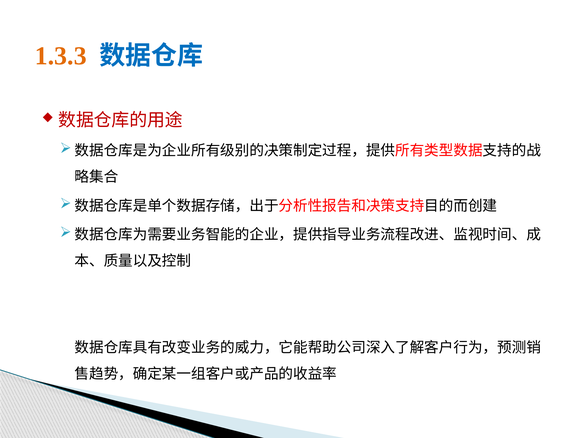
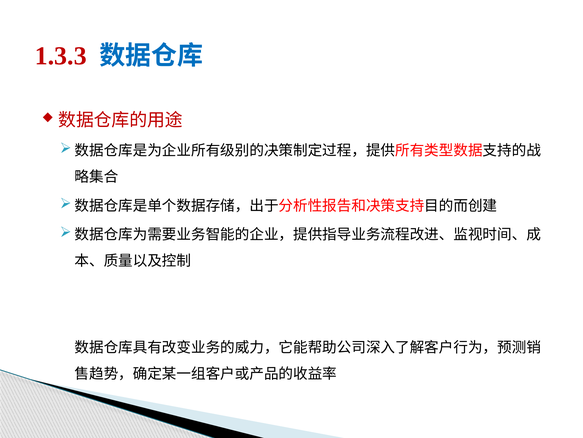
1.3.3 colour: orange -> red
